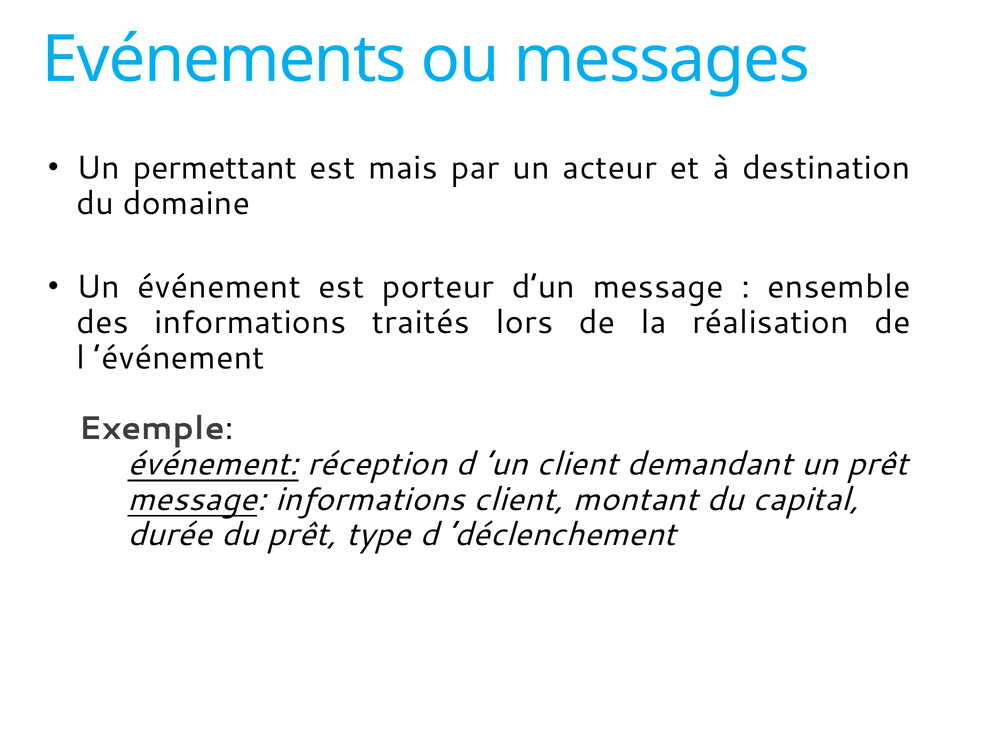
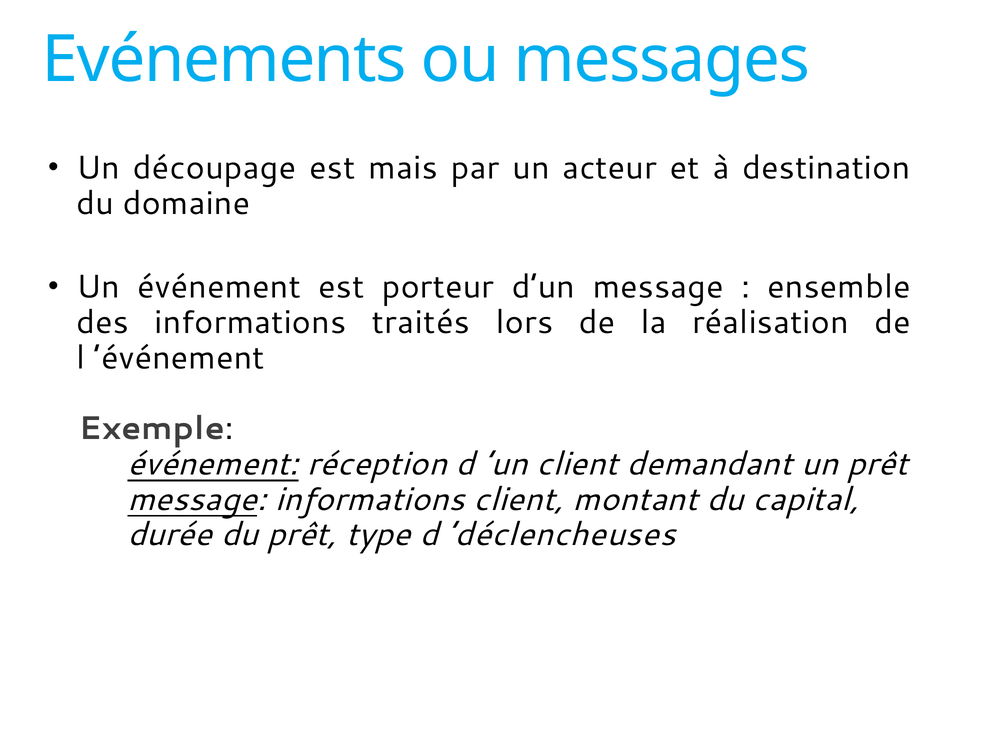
permettant: permettant -> découpage
’déclenchement: ’déclenchement -> ’déclencheuses
